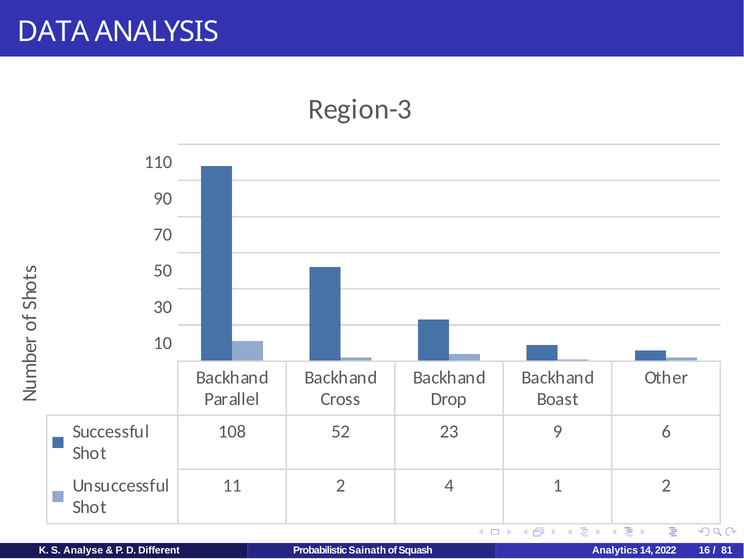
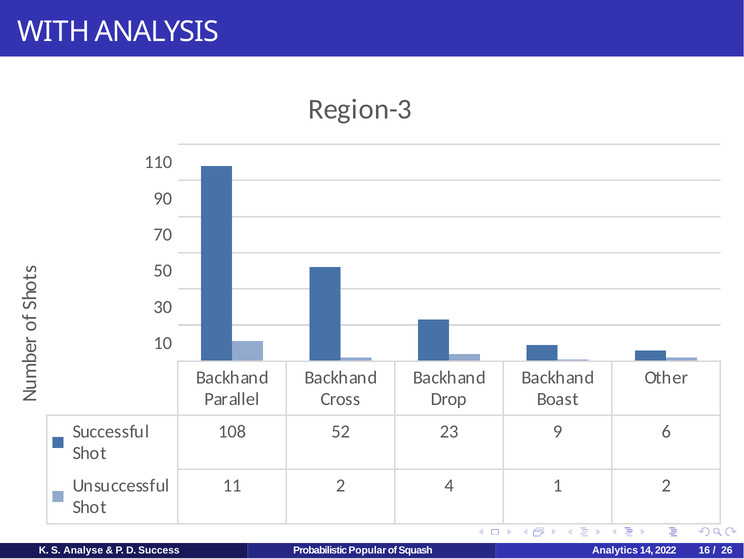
DATA: DATA -> WITH
Different: Different -> Success
Sainath: Sainath -> Popular
81: 81 -> 26
